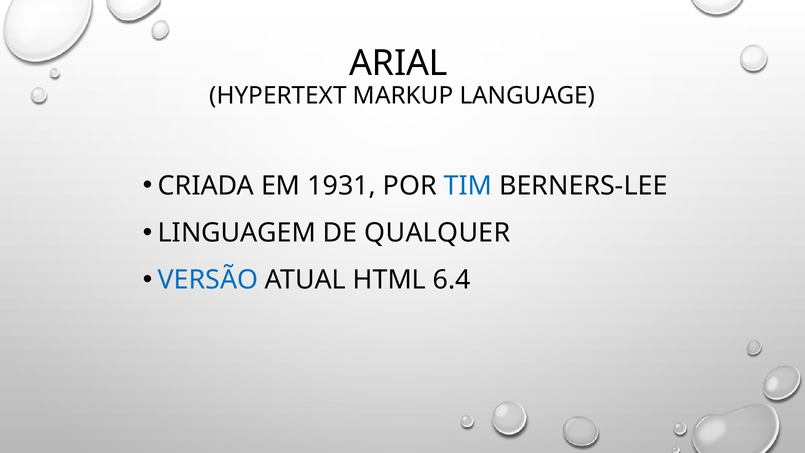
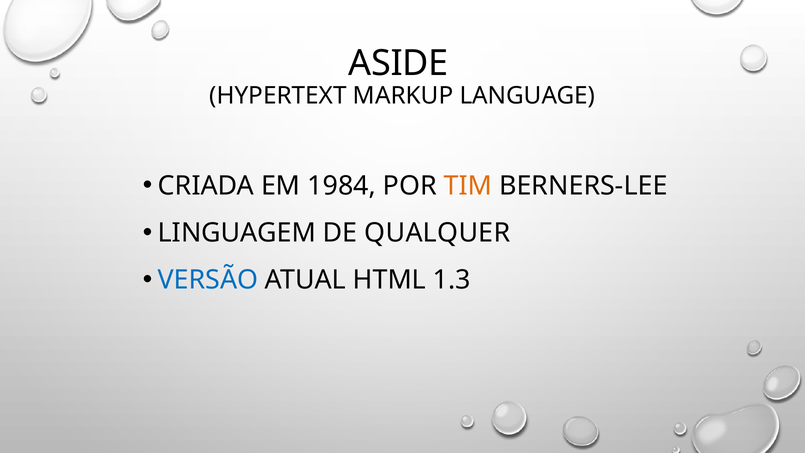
ARIAL: ARIAL -> ASIDE
1931: 1931 -> 1984
TIM colour: blue -> orange
6.4: 6.4 -> 1.3
